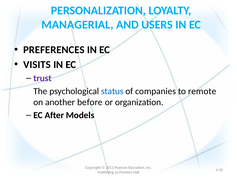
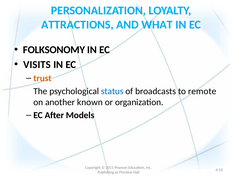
MANAGERIAL: MANAGERIAL -> ATTRACTIONS
USERS: USERS -> WHAT
PREFERENCES: PREFERENCES -> FOLKSONOMY
trust colour: purple -> orange
companies: companies -> broadcasts
before: before -> known
